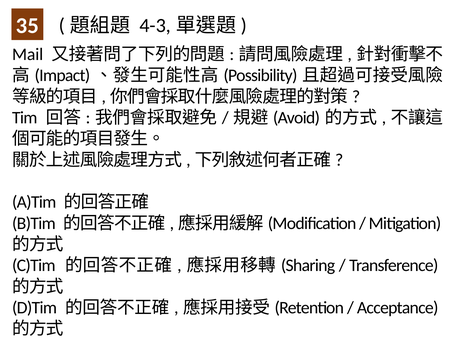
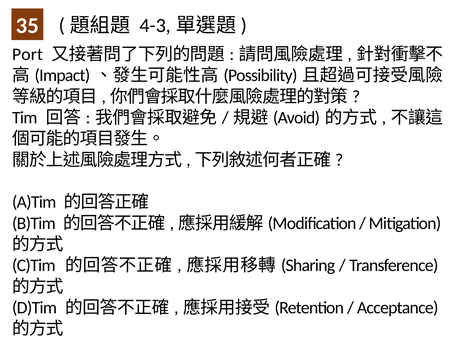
Mail: Mail -> Port
